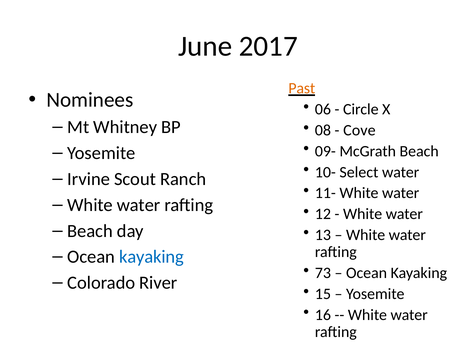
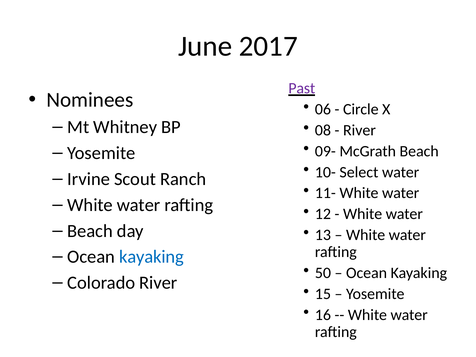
Past colour: orange -> purple
Cove at (359, 130): Cove -> River
73: 73 -> 50
